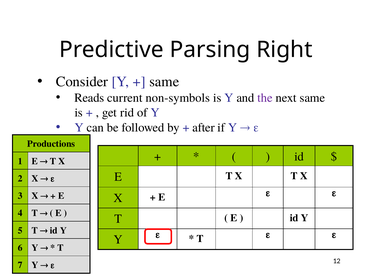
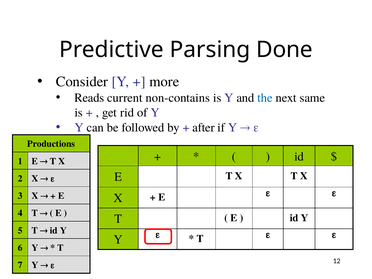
Right: Right -> Done
same at (164, 82): same -> more
non-symbols: non-symbols -> non-contains
the colour: purple -> blue
